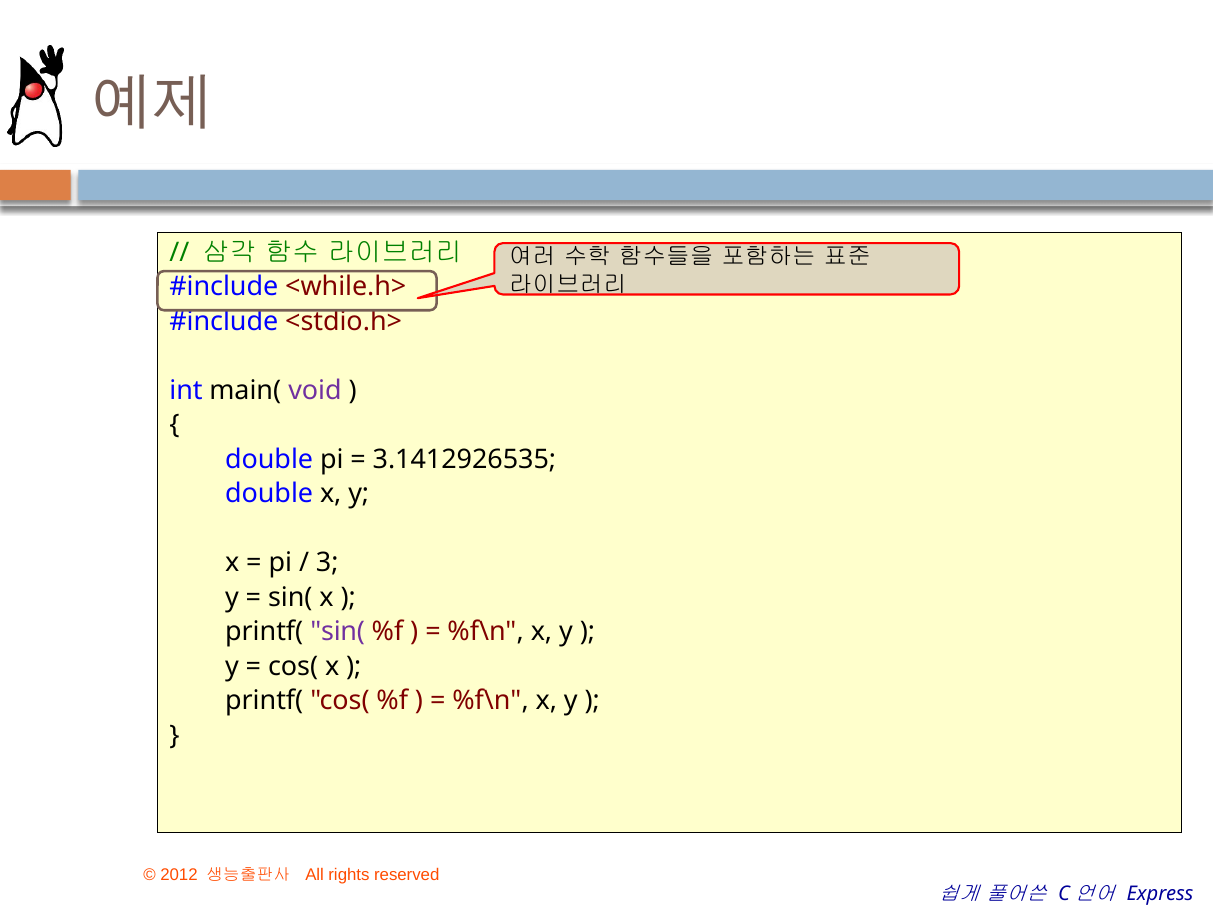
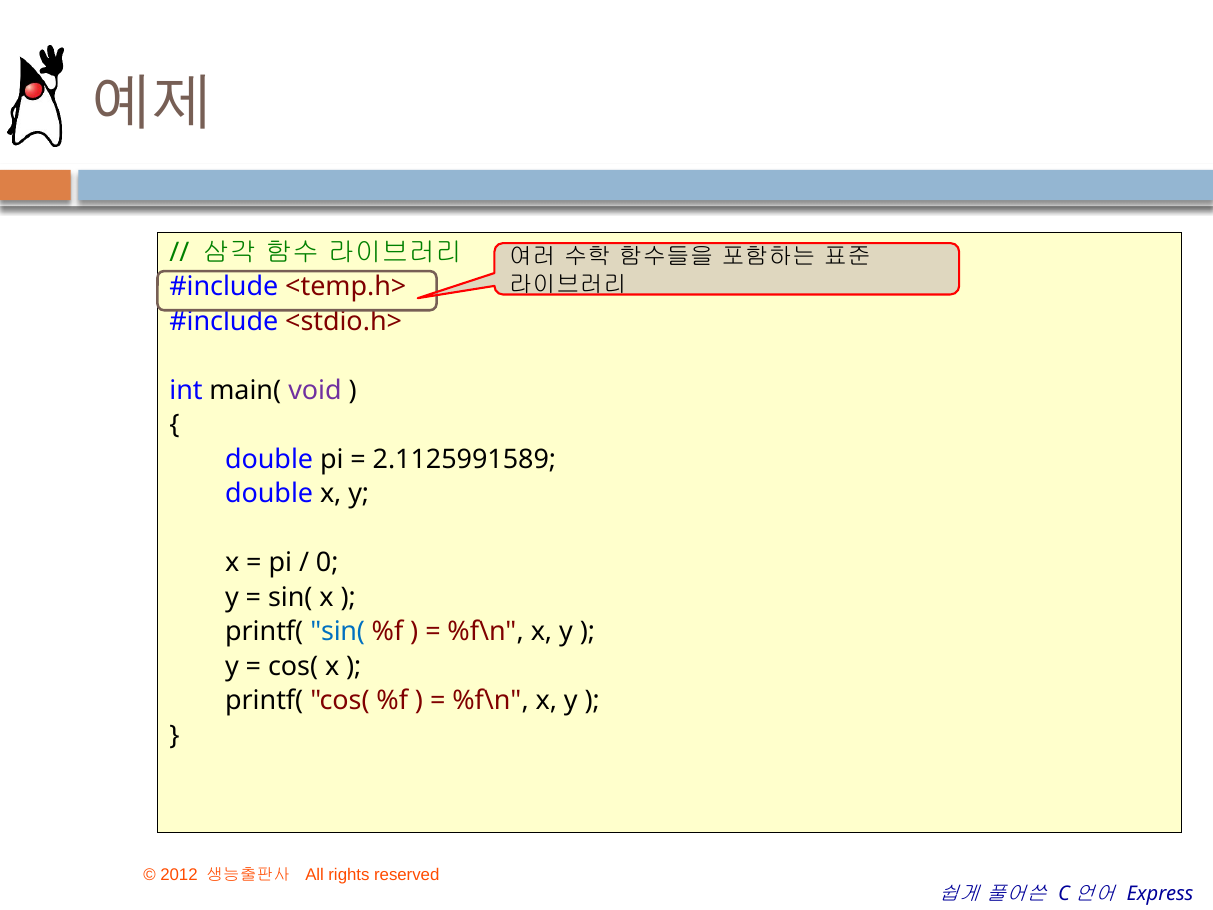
<while.h>: <while.h> -> <temp.h>
3.1412926535: 3.1412926535 -> 2.1125991589
3: 3 -> 0
sin( at (338, 631) colour: purple -> blue
